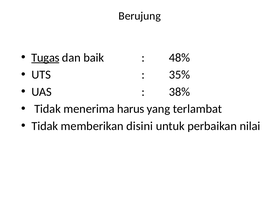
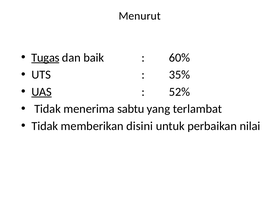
Berujung: Berujung -> Menurut
48%: 48% -> 60%
UAS underline: none -> present
38%: 38% -> 52%
harus: harus -> sabtu
